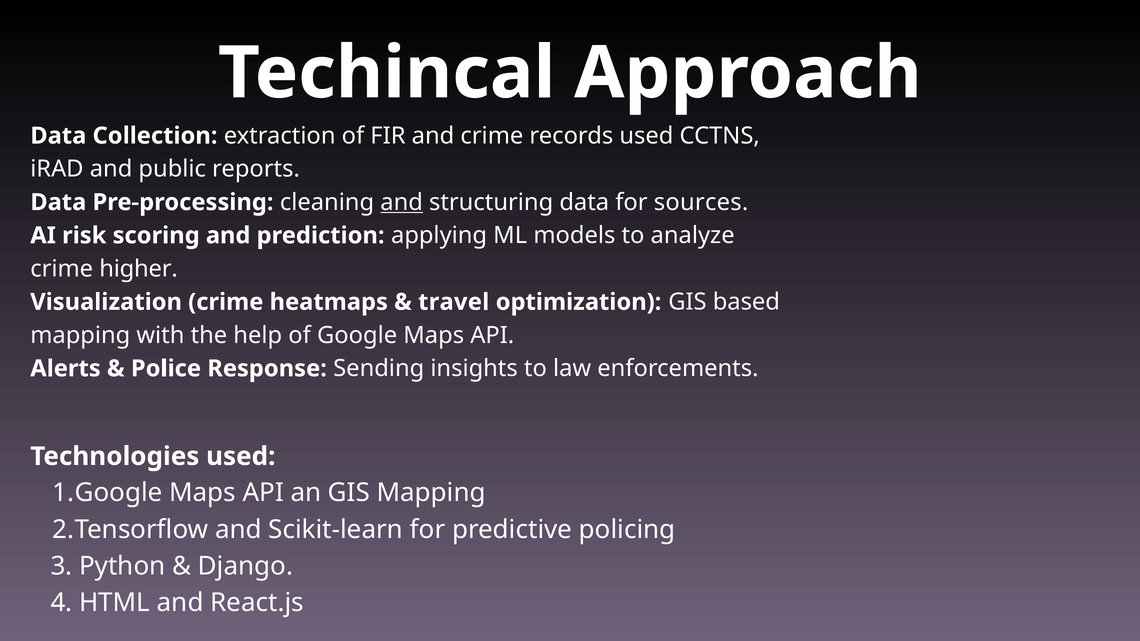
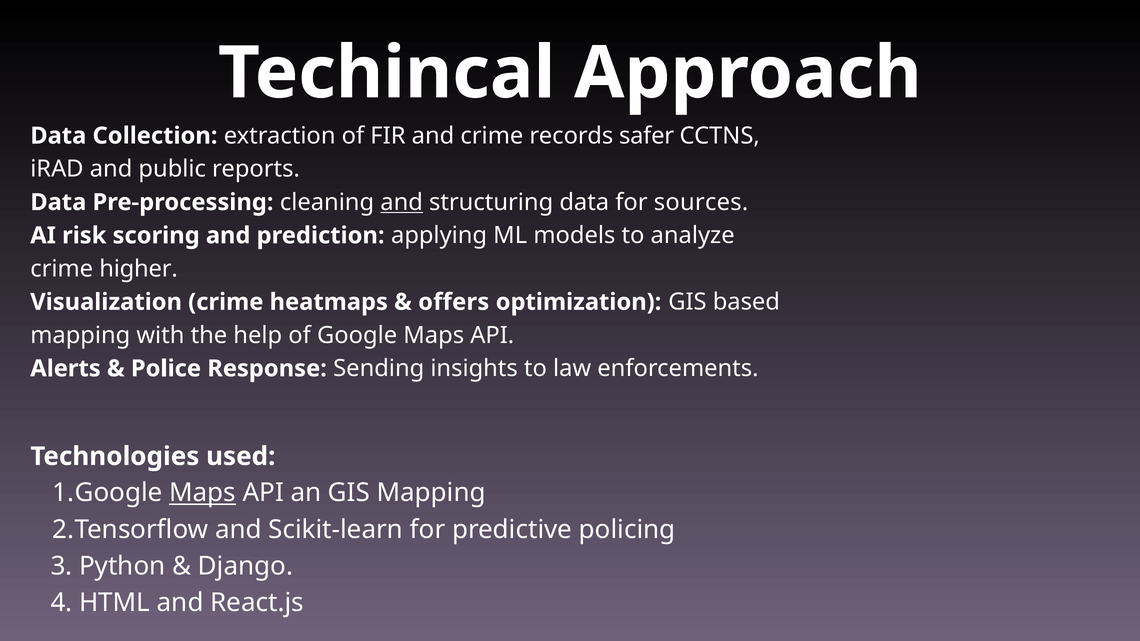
records used: used -> safer
travel: travel -> offers
Maps at (202, 493) underline: none -> present
